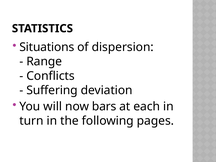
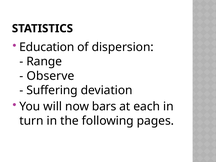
Situations: Situations -> Education
Conflicts: Conflicts -> Observe
